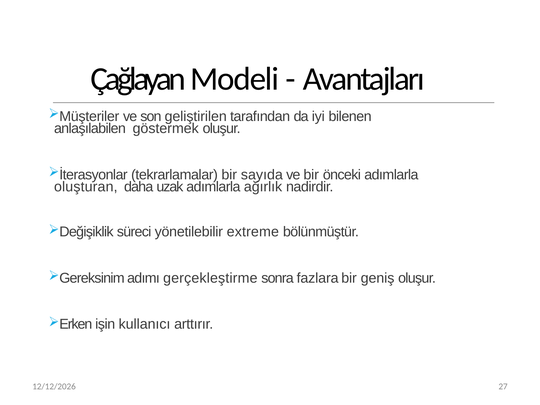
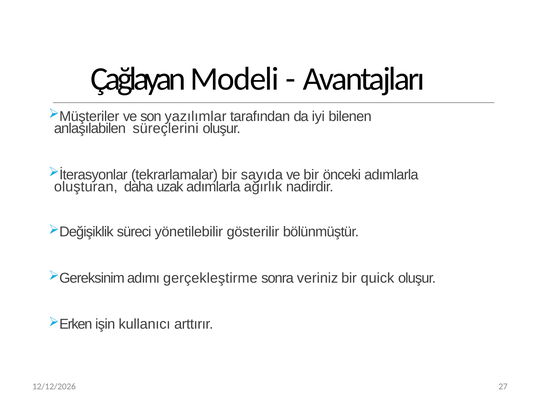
geliştirilen: geliştirilen -> yazılımlar
göstermek: göstermek -> süreçlerini
extreme: extreme -> gösterilir
fazlara: fazlara -> veriniz
geniş: geniş -> quick
